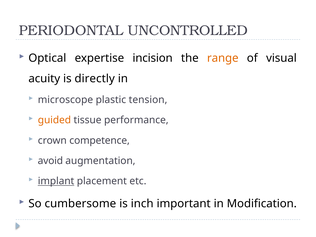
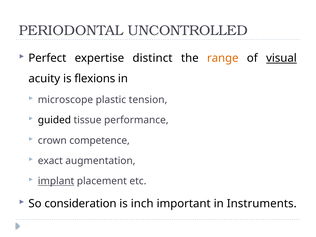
Optical: Optical -> Perfect
incision: incision -> distinct
visual underline: none -> present
directly: directly -> flexions
guided colour: orange -> black
avoid: avoid -> exact
cumbersome: cumbersome -> consideration
Modification: Modification -> Instruments
